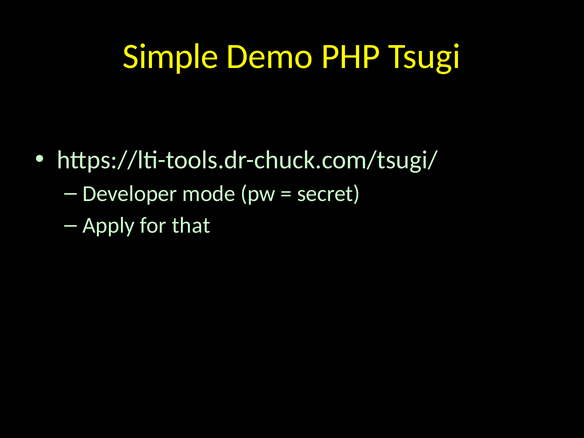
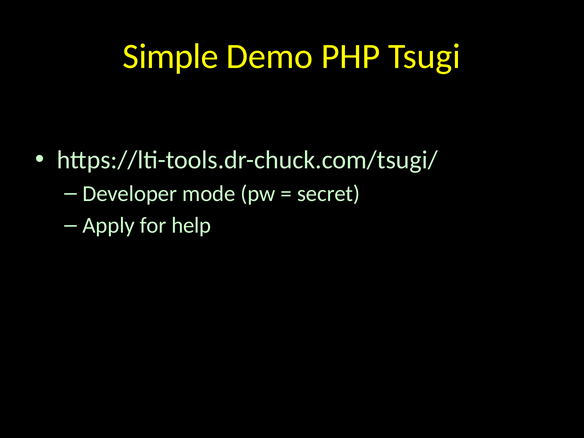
that: that -> help
